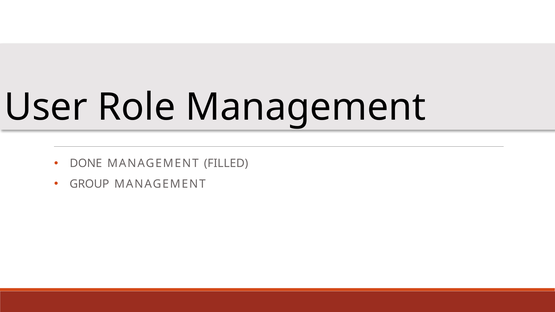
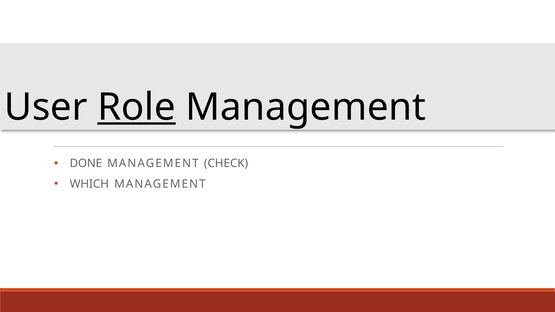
Role underline: none -> present
FILLED: FILLED -> CHECK
GROUP: GROUP -> WHICH
